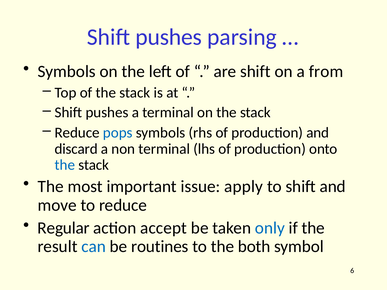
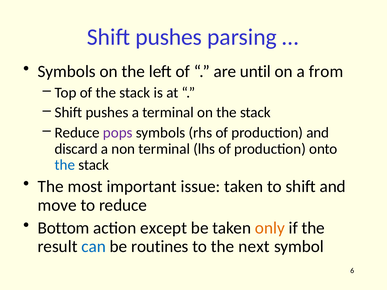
are shift: shift -> until
pops colour: blue -> purple
issue apply: apply -> taken
Regular: Regular -> Bottom
accept: accept -> except
only colour: blue -> orange
both: both -> next
